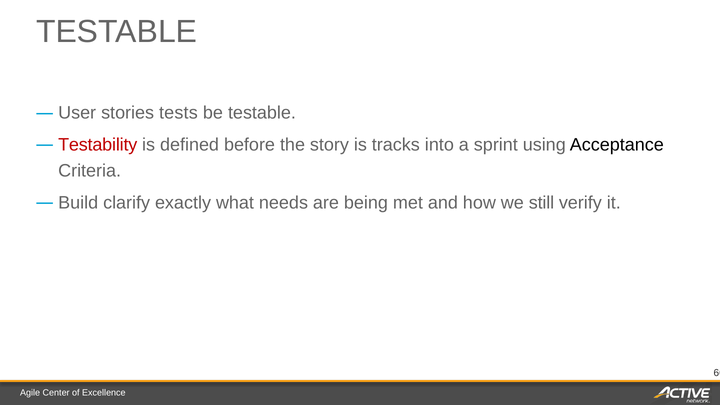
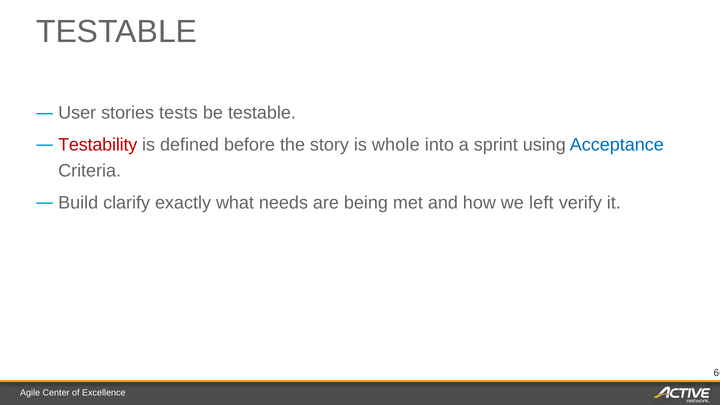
tracks: tracks -> whole
Acceptance colour: black -> blue
still: still -> left
